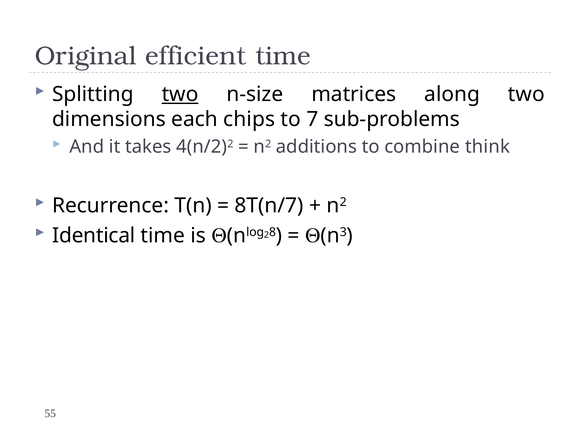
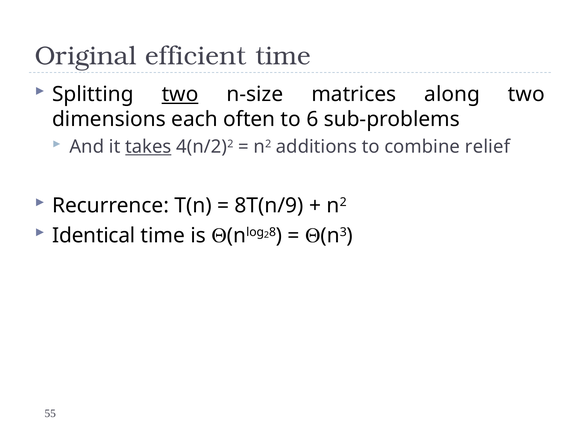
chips: chips -> often
7: 7 -> 6
takes underline: none -> present
think: think -> relief
8T(n/7: 8T(n/7 -> 8T(n/9
